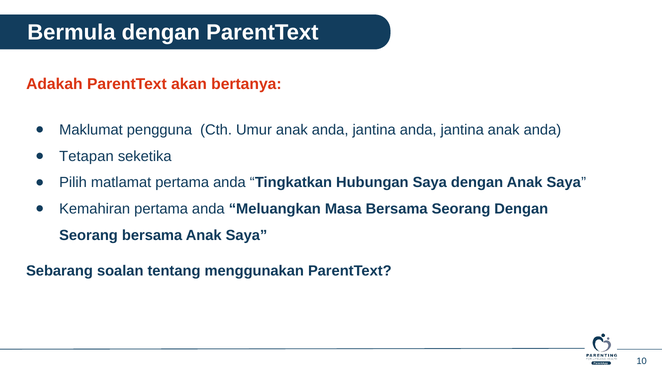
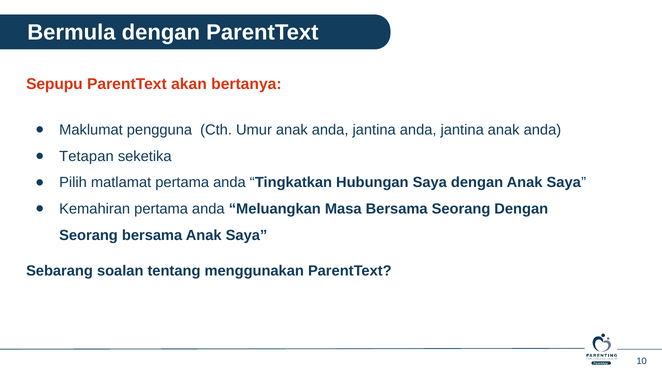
Adakah: Adakah -> Sepupu
